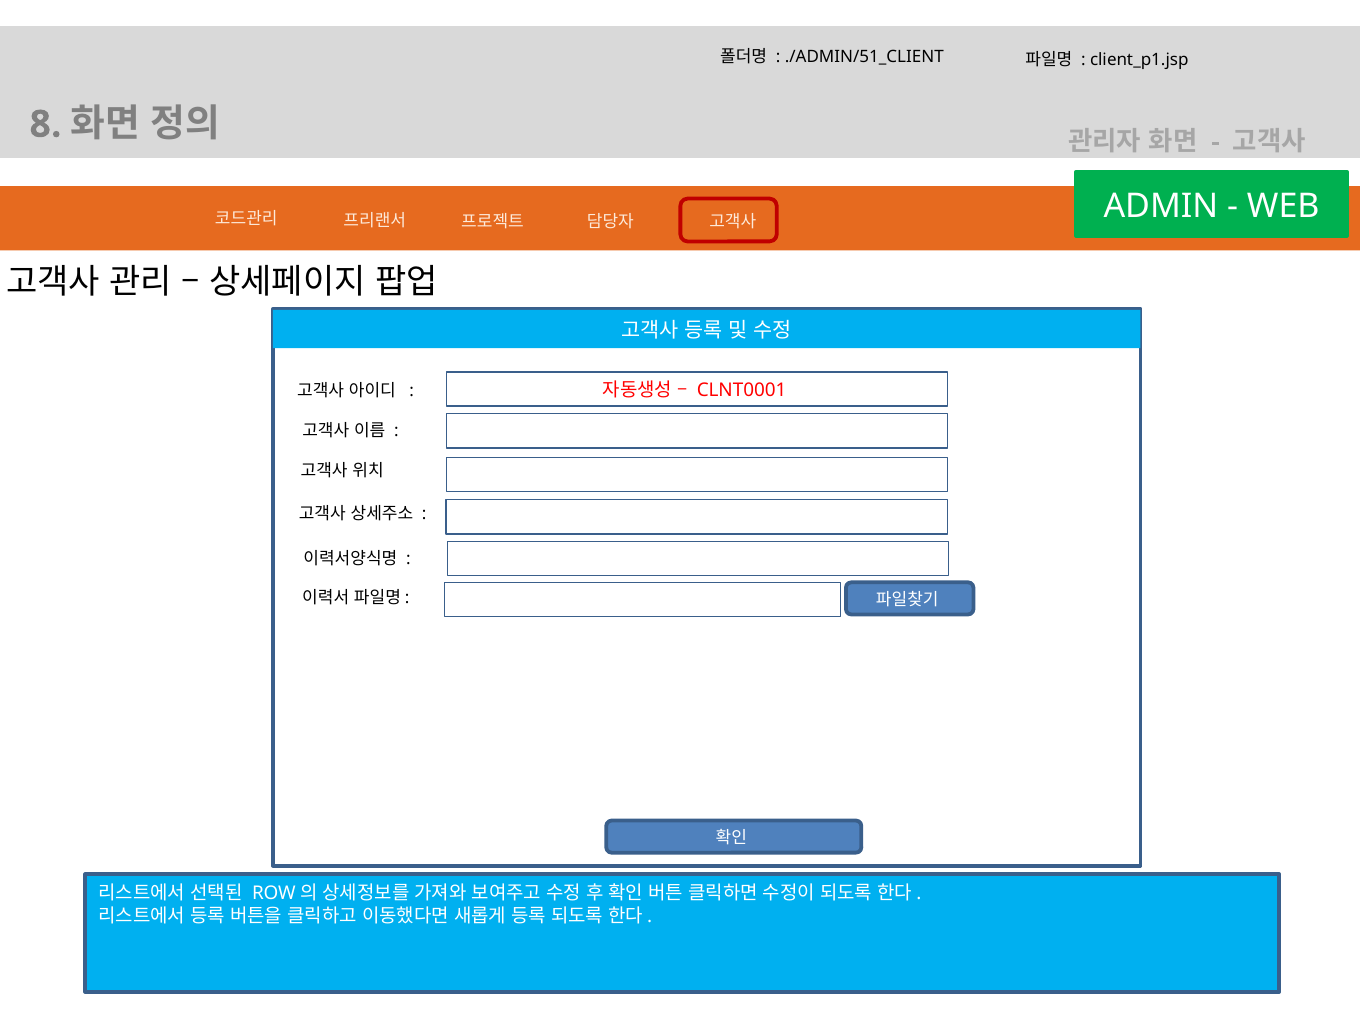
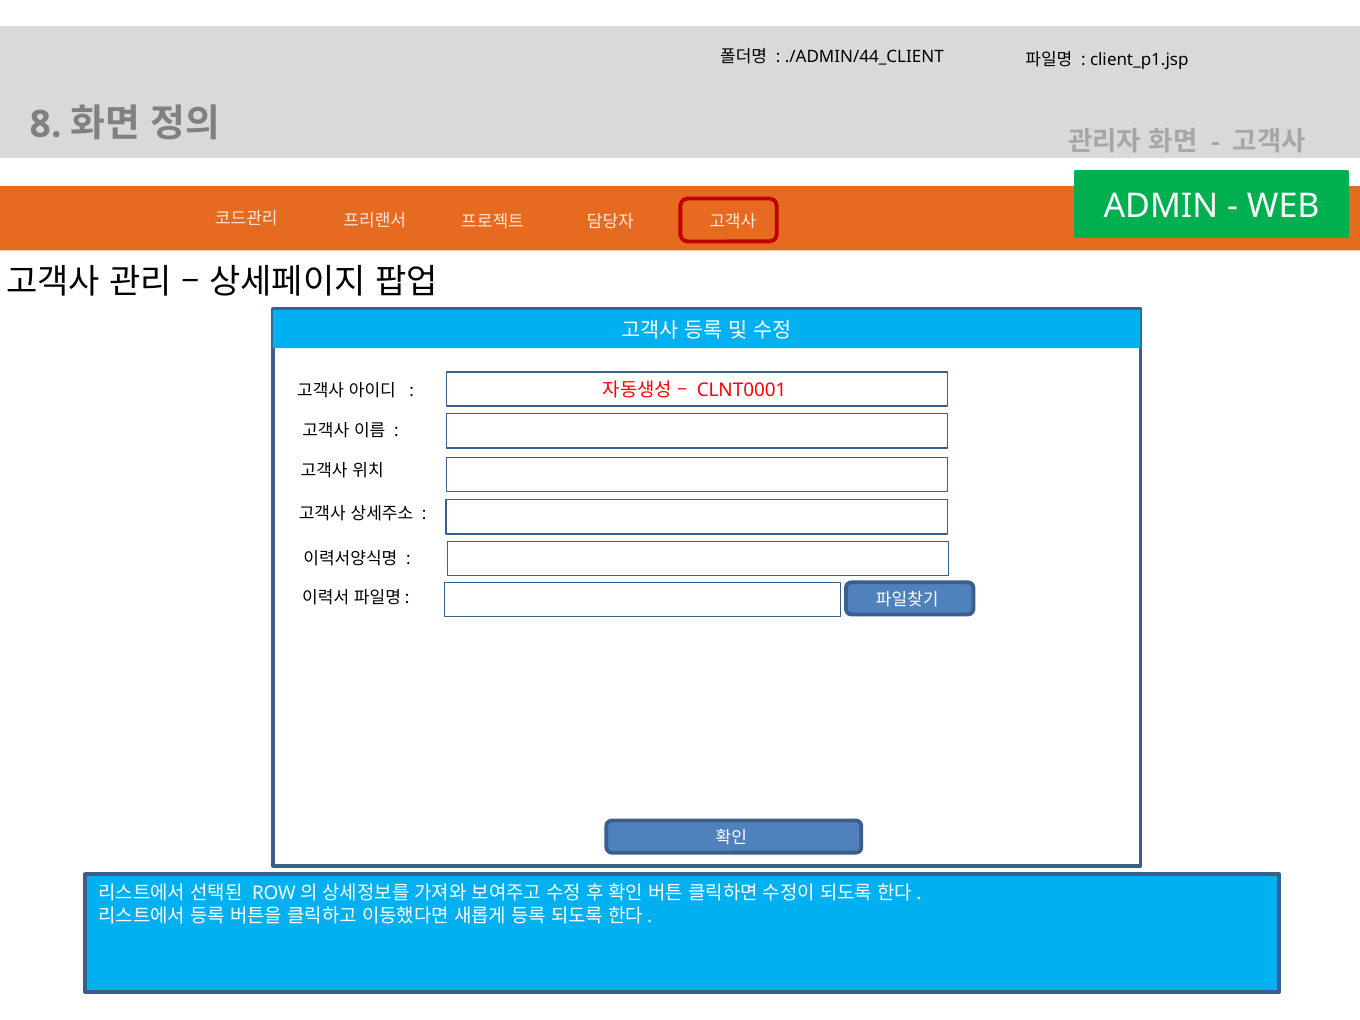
./ADMIN/51_CLIENT: ./ADMIN/51_CLIENT -> ./ADMIN/44_CLIENT
